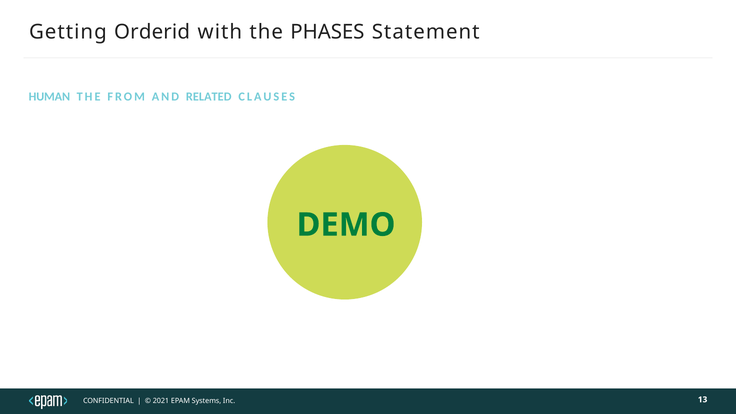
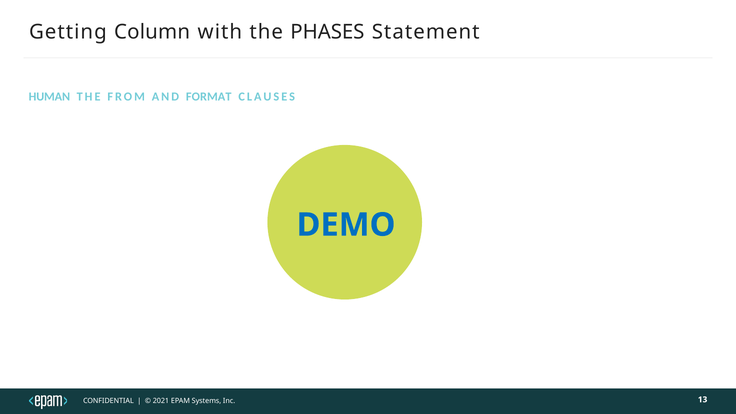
Orderid: Orderid -> Column
RELATED: RELATED -> FORMAT
DEMO colour: green -> blue
